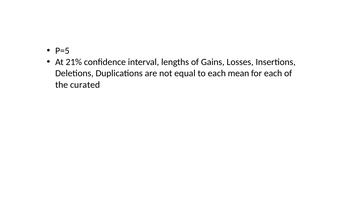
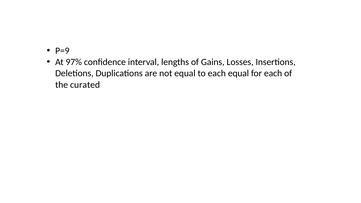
P=5: P=5 -> P=9
21%: 21% -> 97%
each mean: mean -> equal
